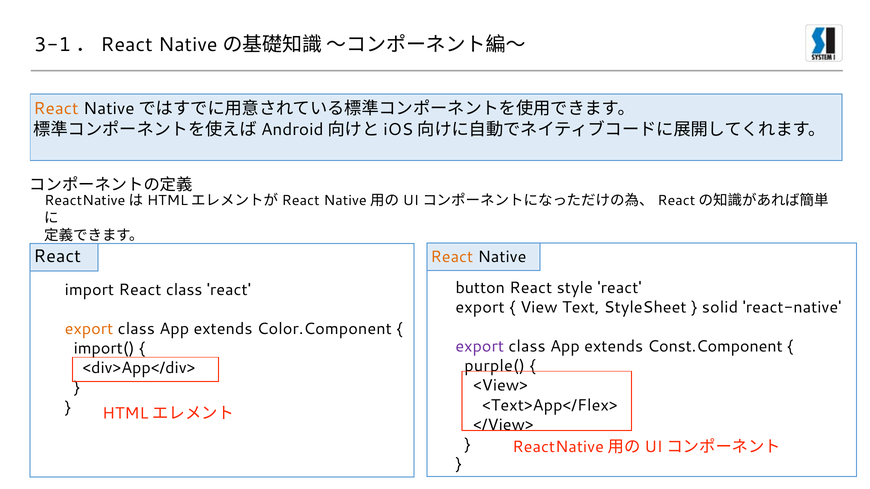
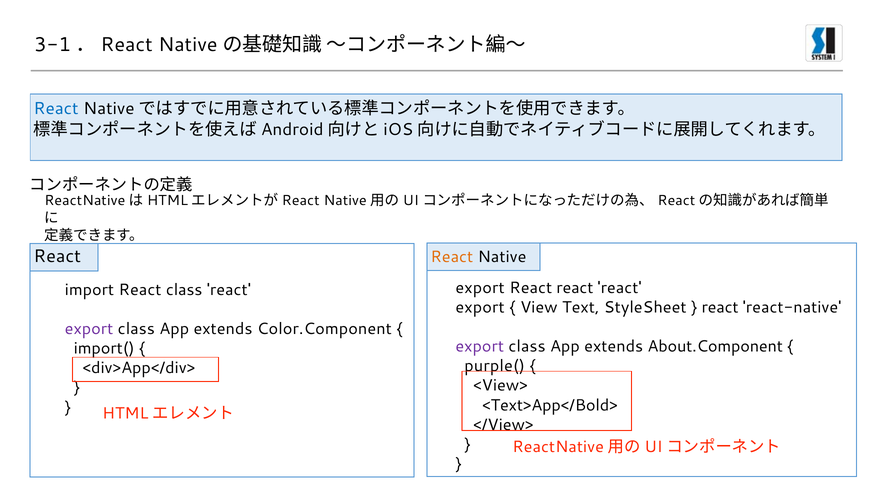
React at (56, 109) colour: orange -> blue
button at (480, 288): button -> export
style at (575, 288): style -> react
solid at (720, 308): solid -> react
export at (89, 329) colour: orange -> purple
Const.Component: Const.Component -> About.Component
<Text>App</Flex>: <Text>App</Flex> -> <Text>App</Bold>
